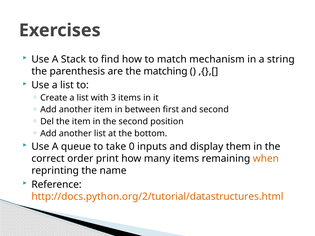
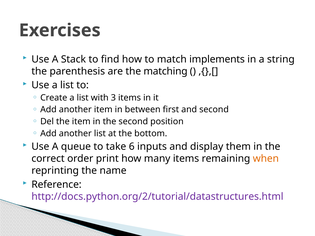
mechanism: mechanism -> implements
0: 0 -> 6
http://docs.python.org/2/tutorial/datastructures.html colour: orange -> purple
